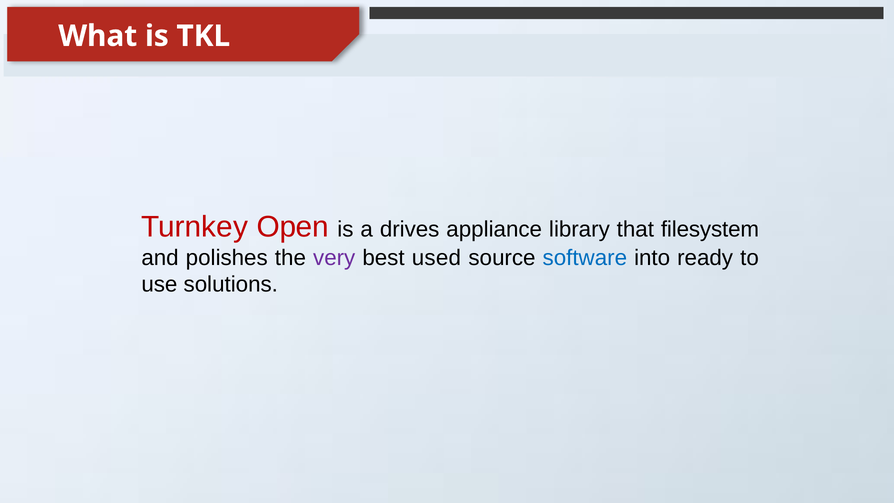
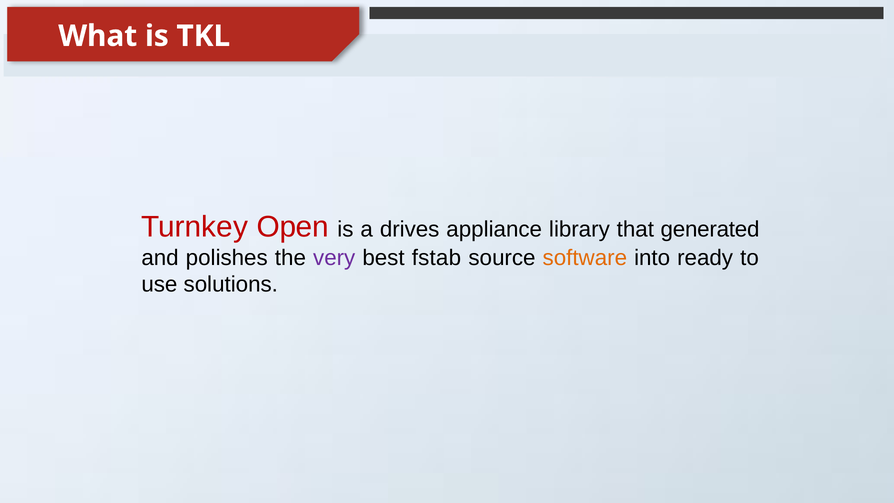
filesystem: filesystem -> generated
used: used -> fstab
software colour: blue -> orange
